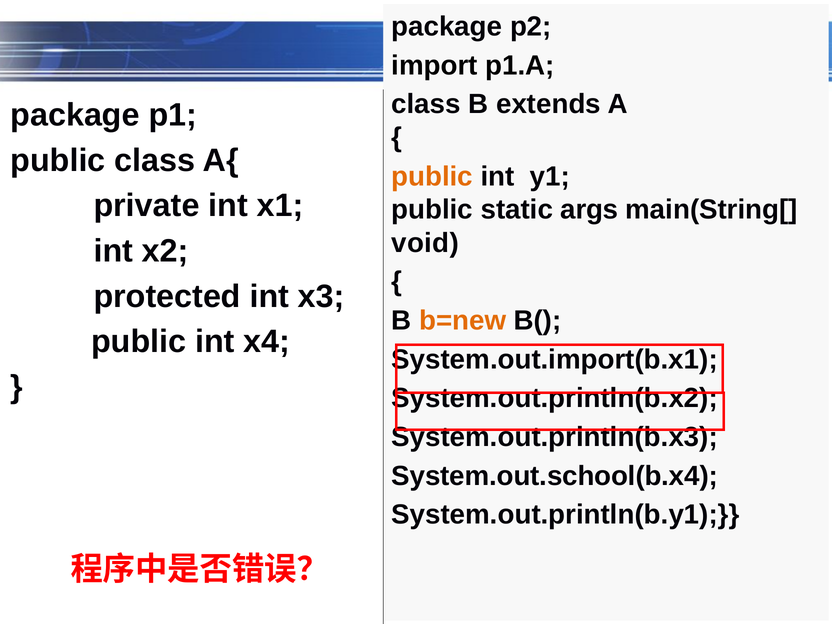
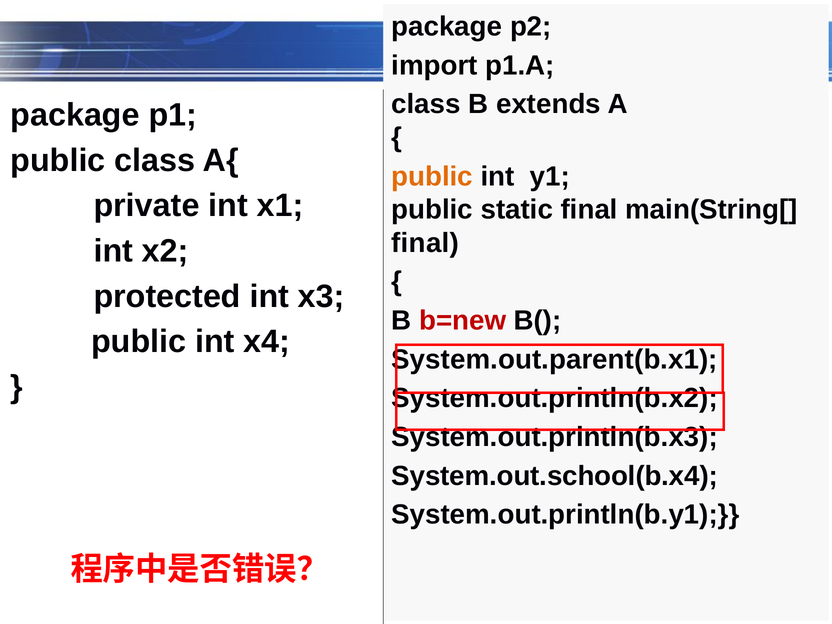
static args: args -> final
void at (425, 243): void -> final
b=new colour: orange -> red
System.out.import(b.x1: System.out.import(b.x1 -> System.out.parent(b.x1
